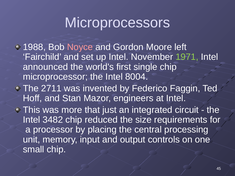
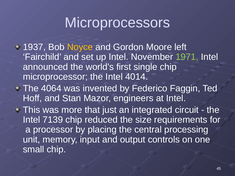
1988: 1988 -> 1937
Noyce colour: pink -> yellow
8004: 8004 -> 4014
2711: 2711 -> 4064
3482: 3482 -> 7139
